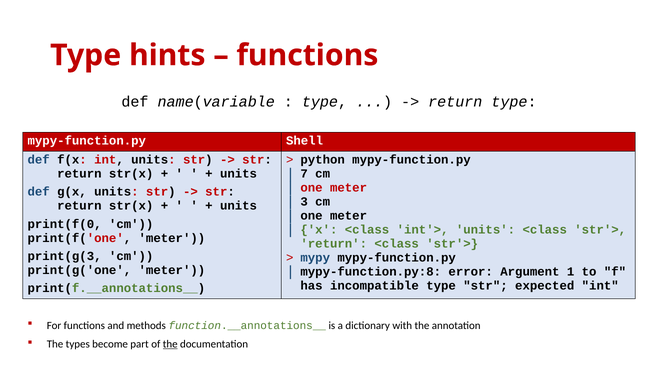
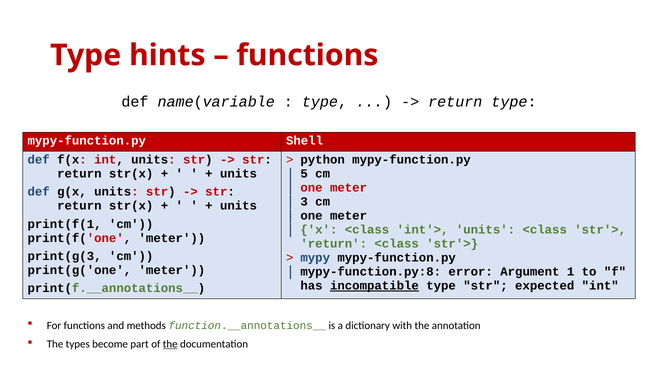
7: 7 -> 5
print(f(0: print(f(0 -> print(f(1
incompatible underline: none -> present
